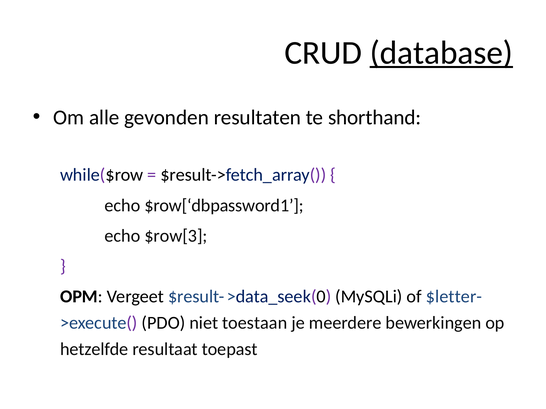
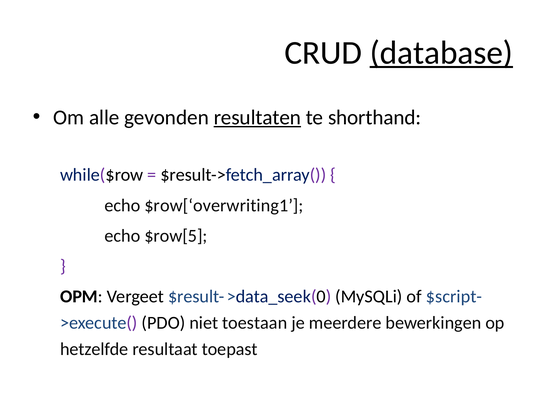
resultaten underline: none -> present
$row[‘dbpassword1: $row[‘dbpassword1 -> $row[‘overwriting1
$row[3: $row[3 -> $row[5
$letter-: $letter- -> $script-
